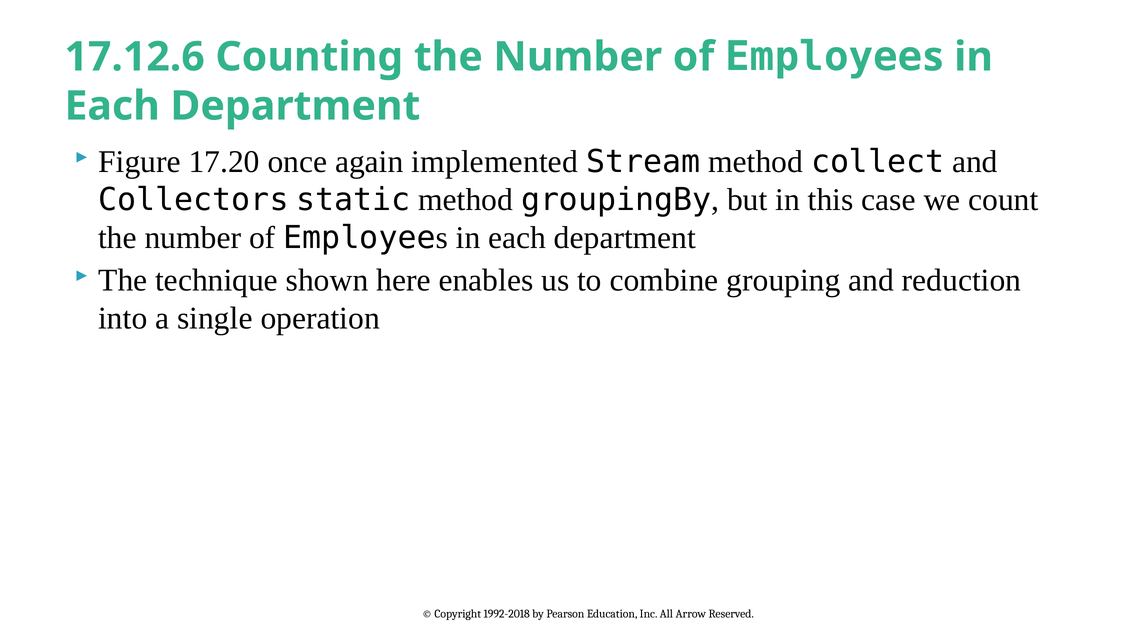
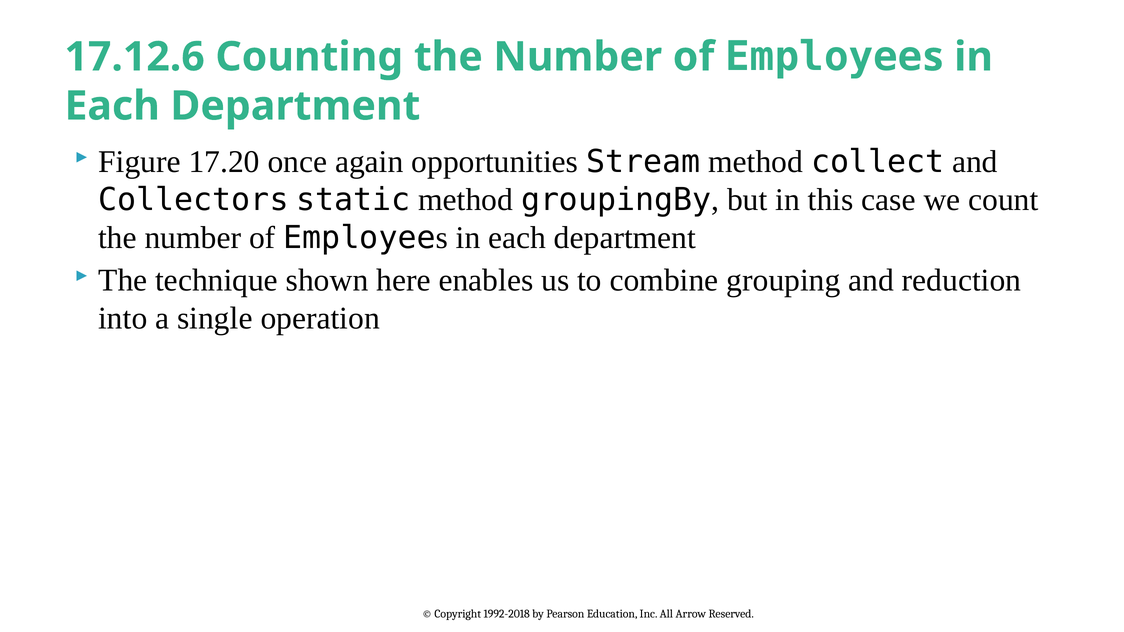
implemented: implemented -> opportunities
